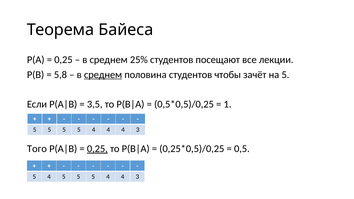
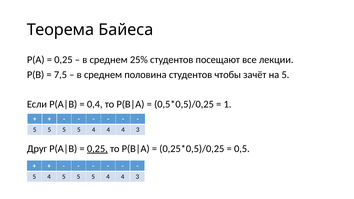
5,8: 5,8 -> 7,5
среднем at (103, 75) underline: present -> none
3,5: 3,5 -> 0,4
Того: Того -> Друг
